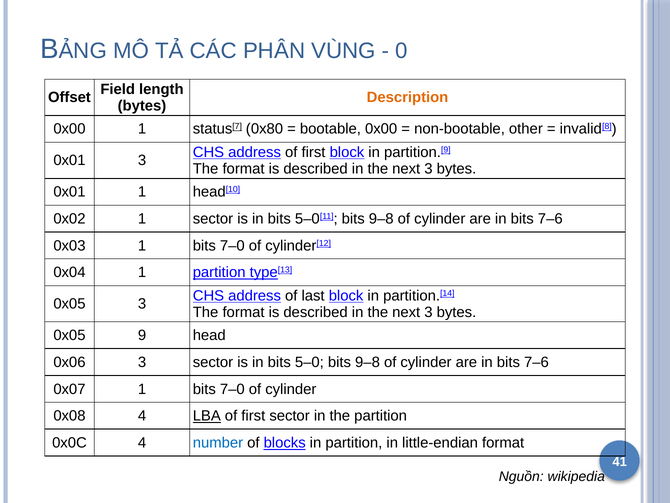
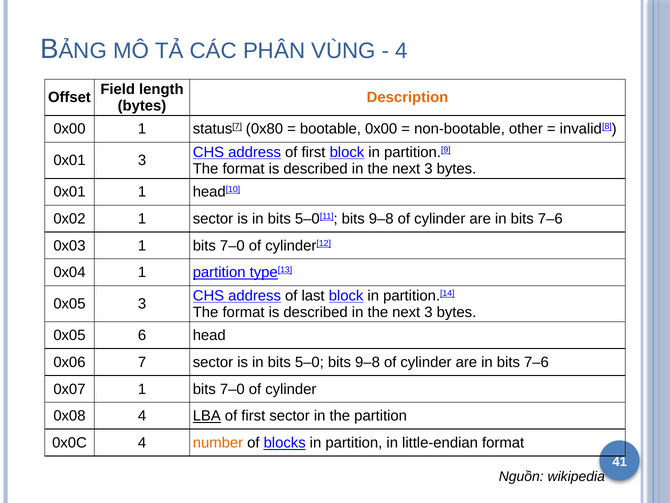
0 at (402, 51): 0 -> 4
9: 9 -> 6
0x06 3: 3 -> 7
number colour: blue -> orange
